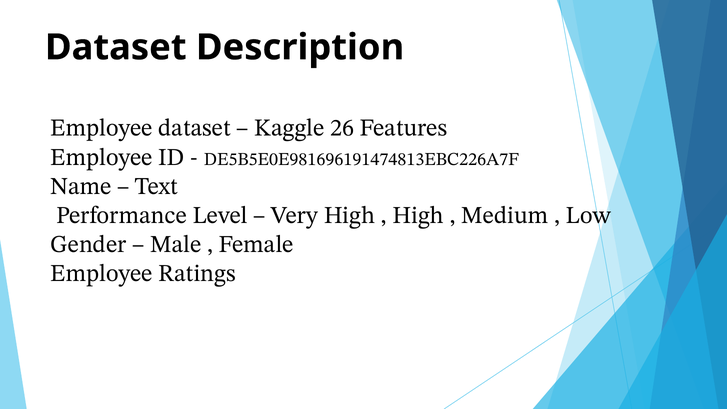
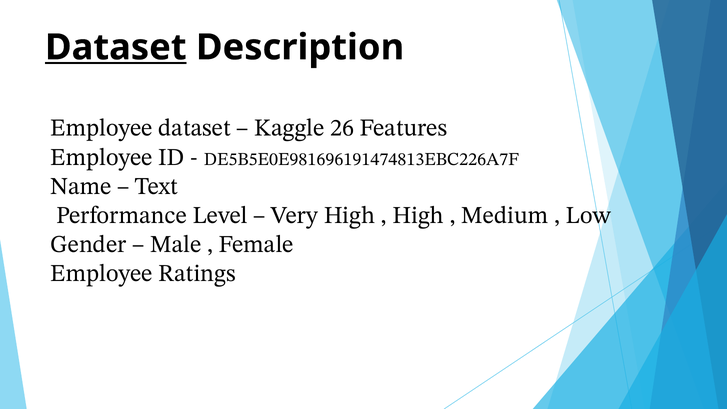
Dataset at (116, 47) underline: none -> present
